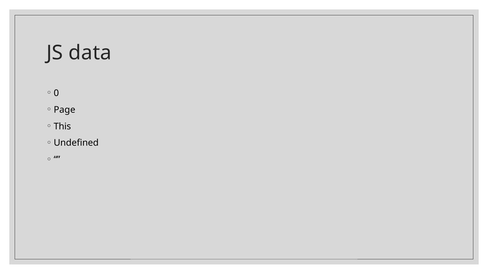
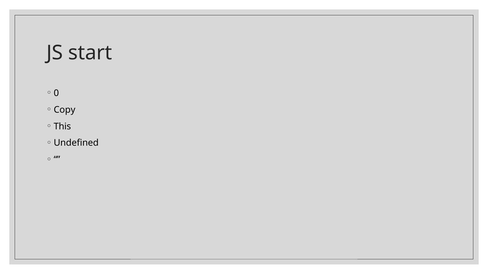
data: data -> start
Page: Page -> Copy
